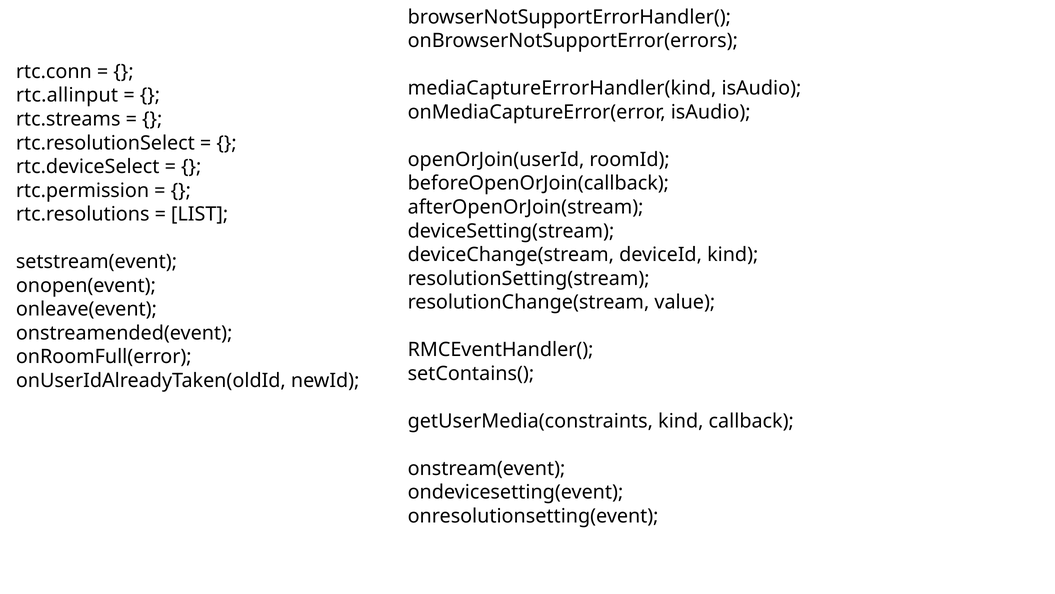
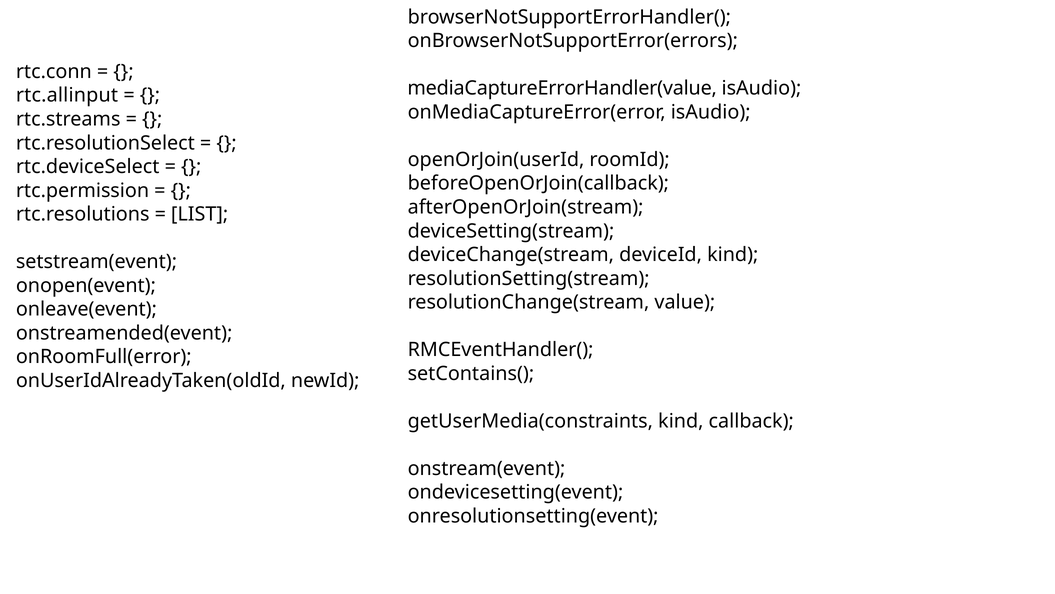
mediaCaptureErrorHandler(kind: mediaCaptureErrorHandler(kind -> mediaCaptureErrorHandler(value
